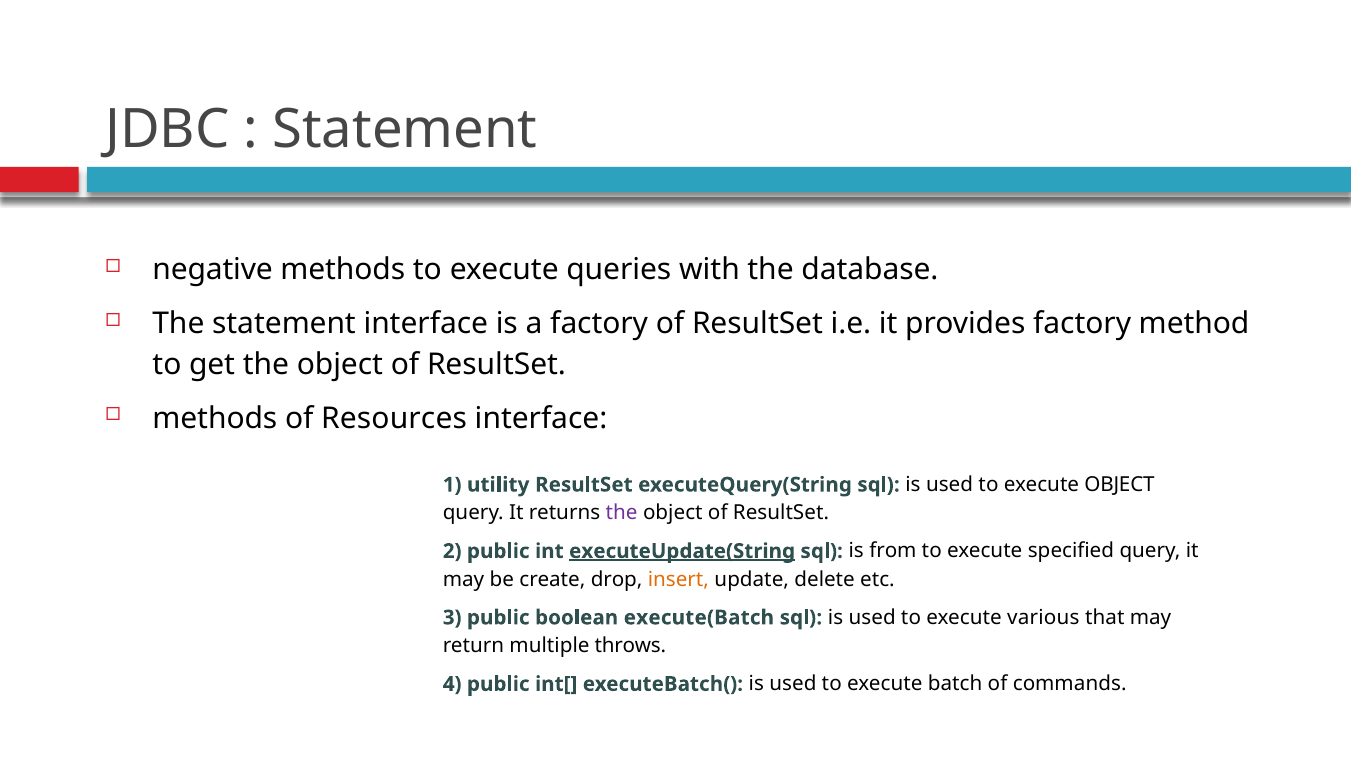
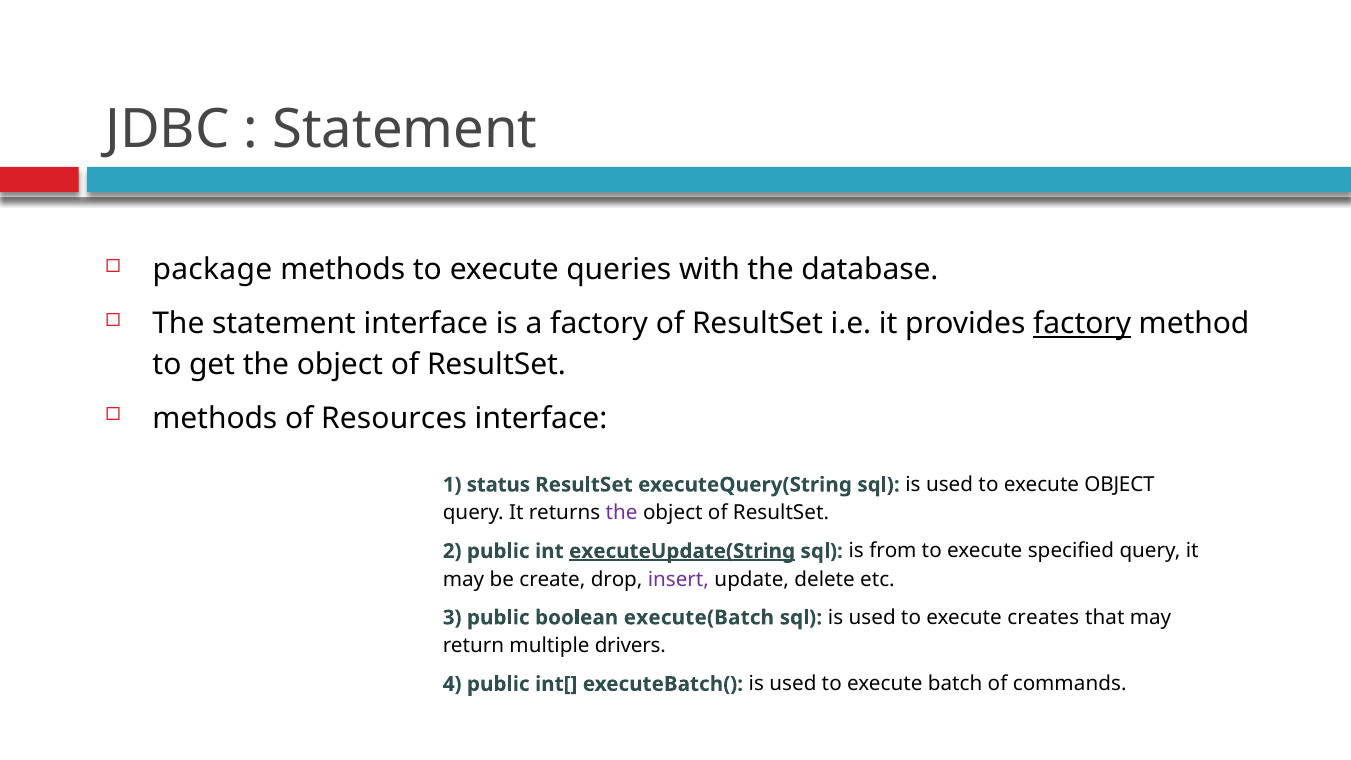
negative: negative -> package
factory at (1082, 324) underline: none -> present
utility: utility -> status
insert colour: orange -> purple
various: various -> creates
throws: throws -> drivers
